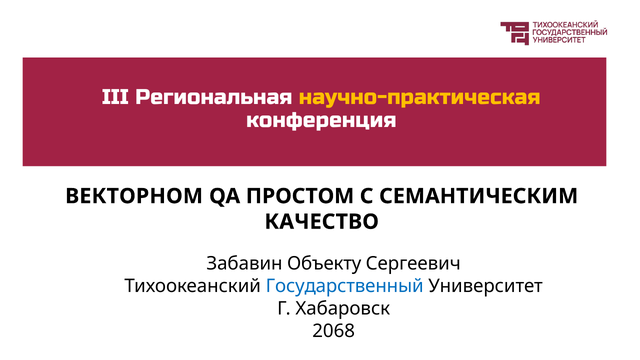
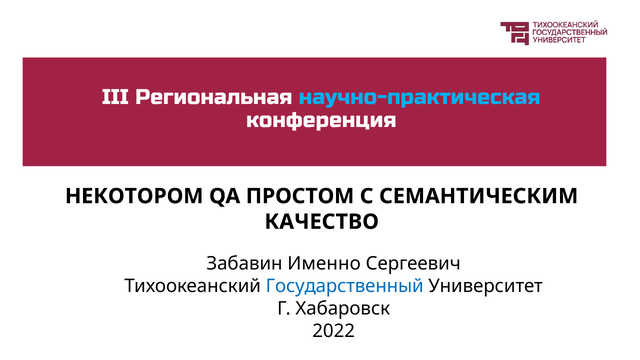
научно-практическая colour: yellow -> light blue
ВЕКТОРНОМ: ВЕКТОРНОМ -> НЕКОТОРОМ
Объекту: Объекту -> Именно
2068: 2068 -> 2022
